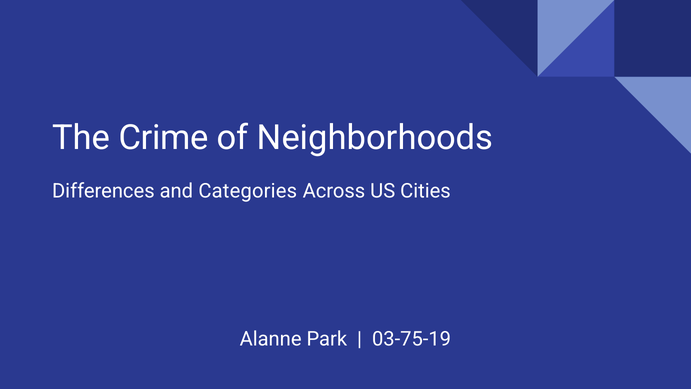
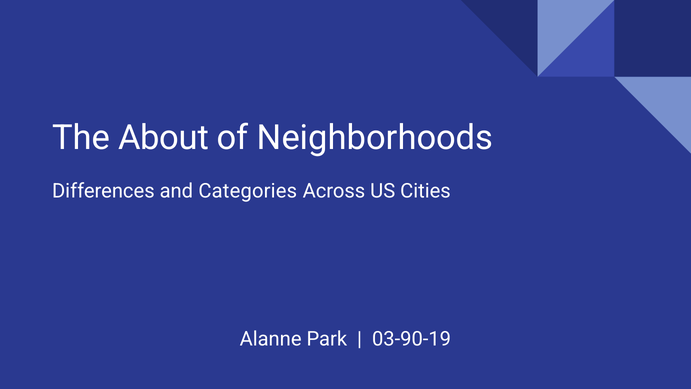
Crime: Crime -> About
03-75-19: 03-75-19 -> 03-90-19
